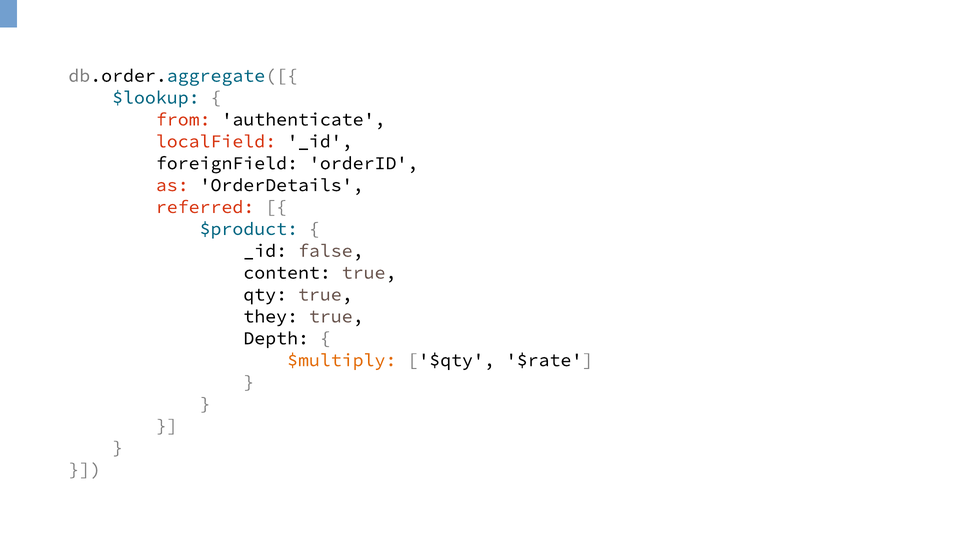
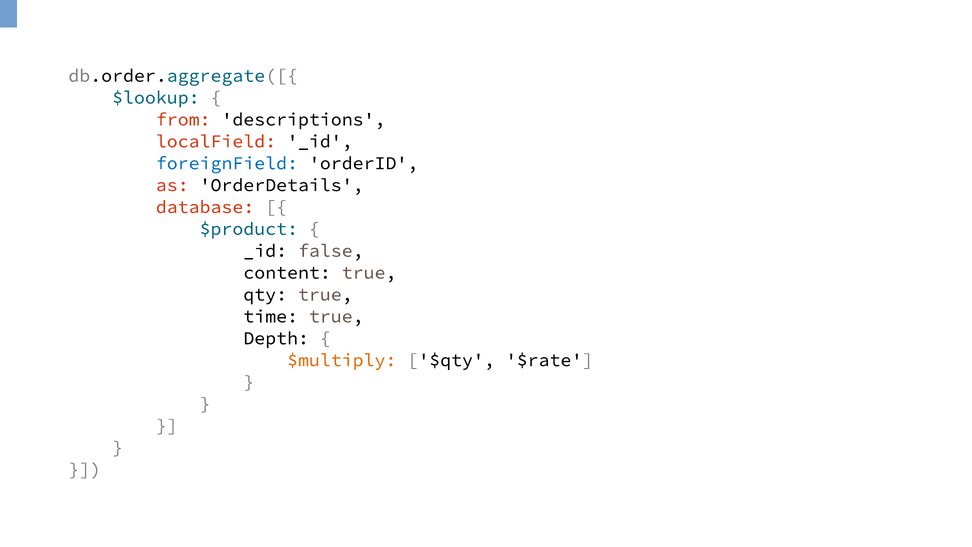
authenticate: authenticate -> descriptions
foreignField colour: black -> blue
referred: referred -> database
they: they -> time
